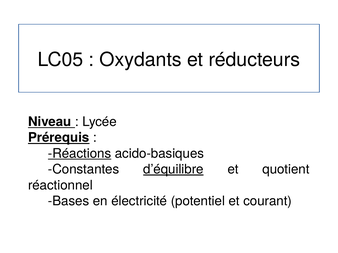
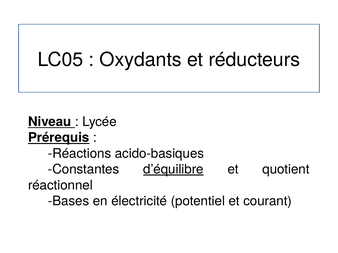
Réactions underline: present -> none
